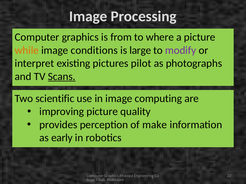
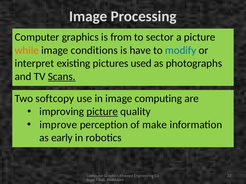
where: where -> sector
large: large -> have
modify colour: purple -> blue
pilot: pilot -> used
scientific: scientific -> softcopy
picture at (102, 112) underline: none -> present
provides: provides -> improve
